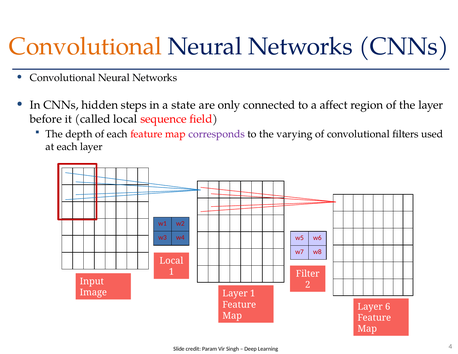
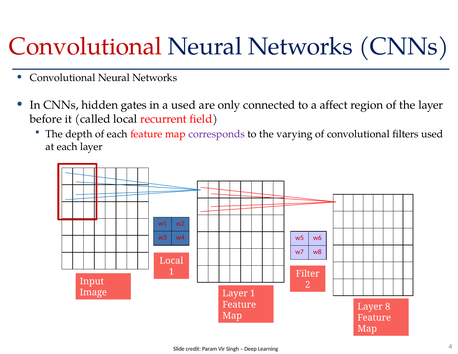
Convolutional at (85, 46) colour: orange -> red
steps: steps -> gates
a state: state -> used
sequence: sequence -> recurrent
6: 6 -> 8
